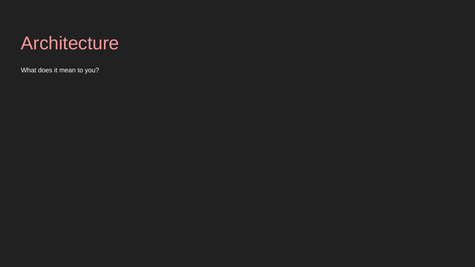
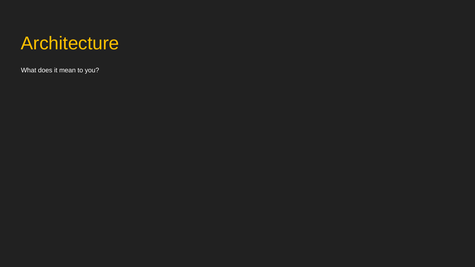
Architecture colour: pink -> yellow
